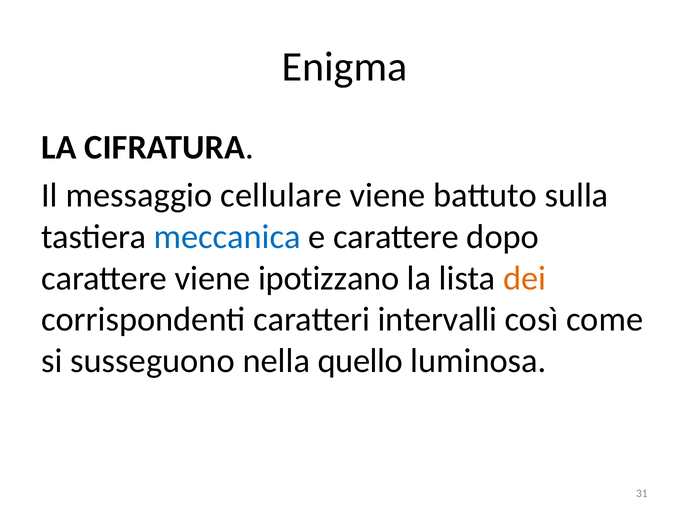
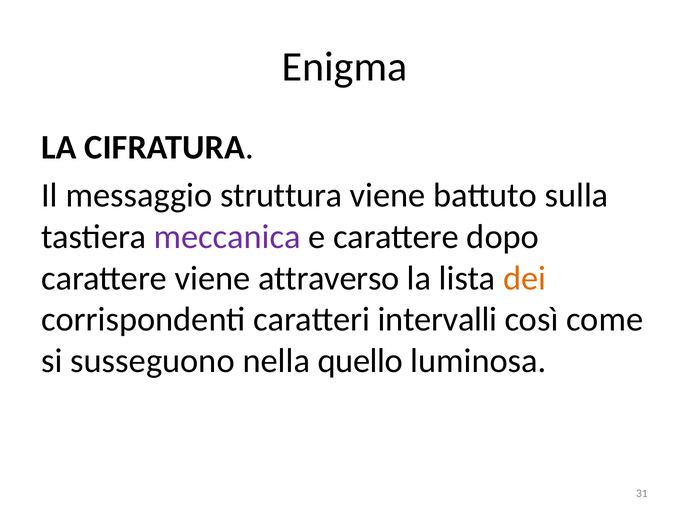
cellulare: cellulare -> struttura
meccanica colour: blue -> purple
ipotizzano: ipotizzano -> attraverso
